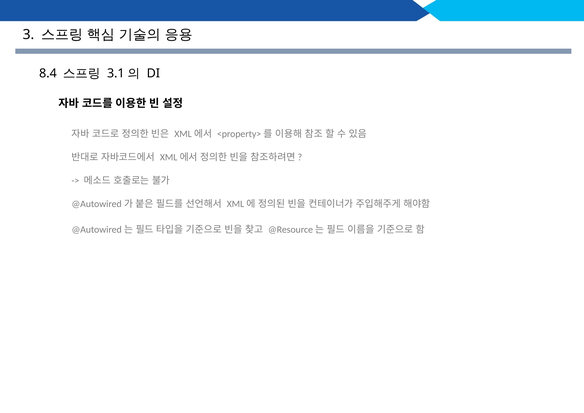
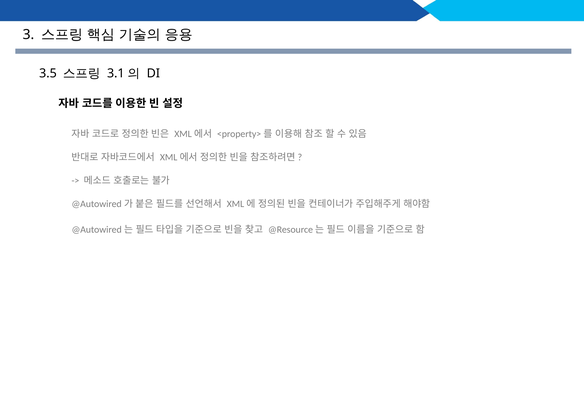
8.4: 8.4 -> 3.5
